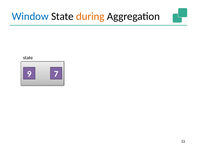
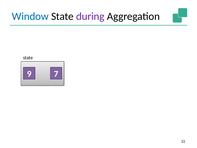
during colour: orange -> purple
